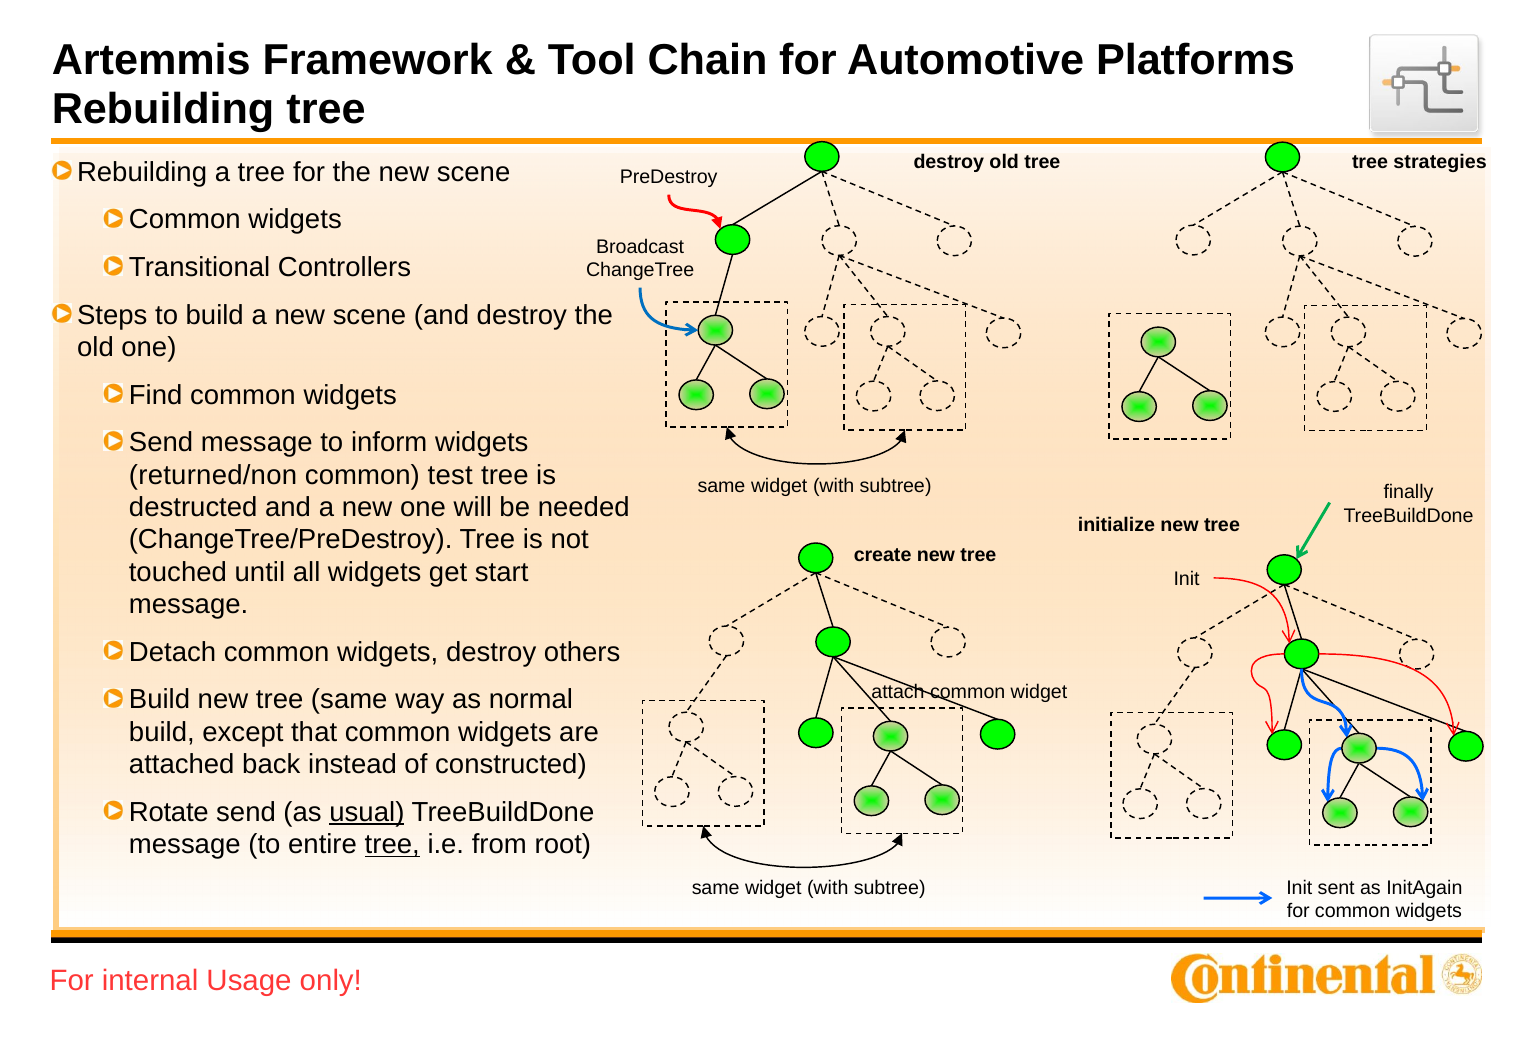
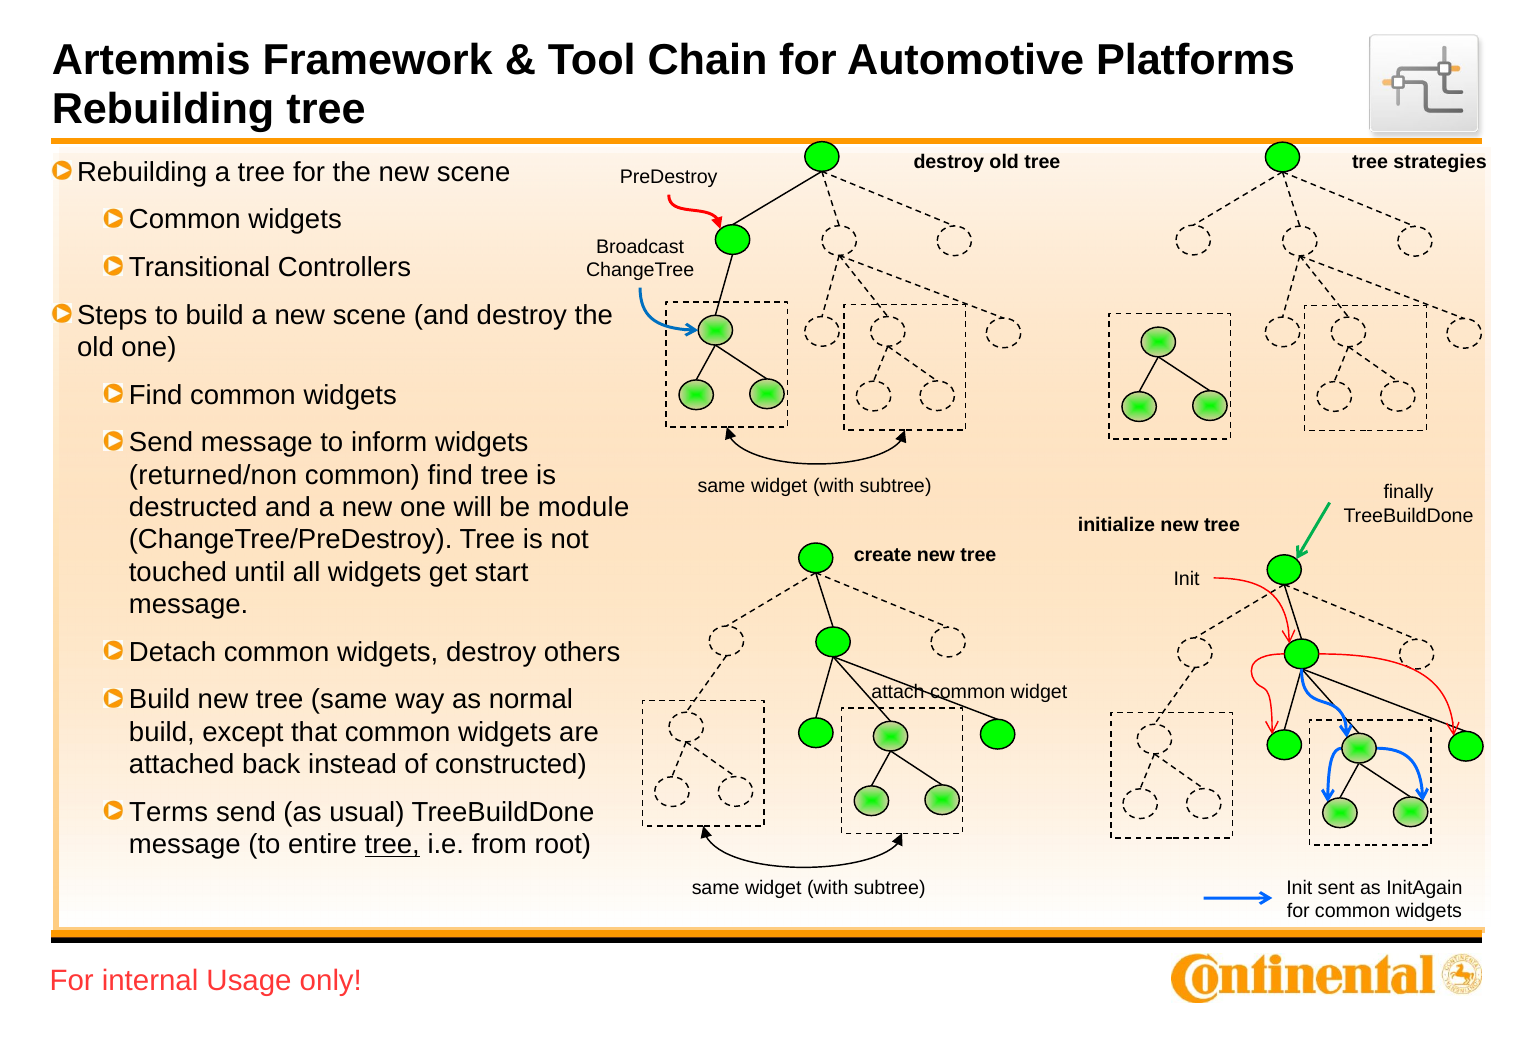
common test: test -> find
needed: needed -> module
Rotate: Rotate -> Terms
usual underline: present -> none
